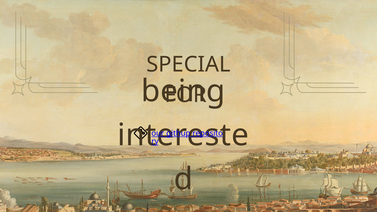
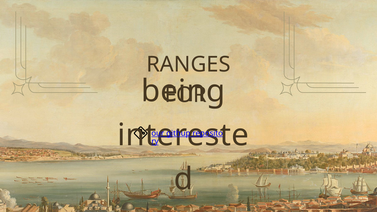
SPECIAL: SPECIAL -> RANGES
